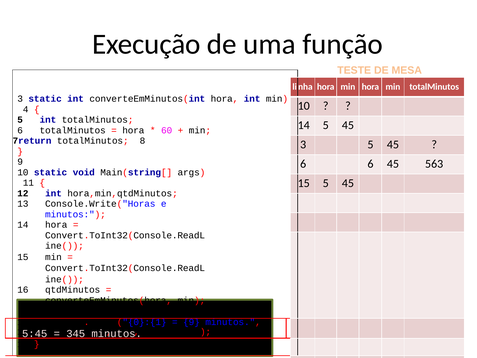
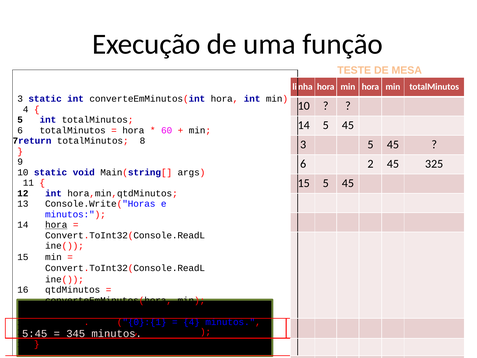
6 6: 6 -> 2
563: 563 -> 325
hora at (56, 225) underline: none -> present
9 at (191, 322): 9 -> 4
